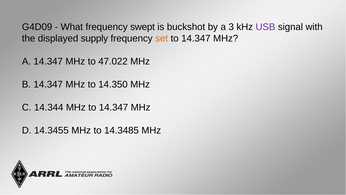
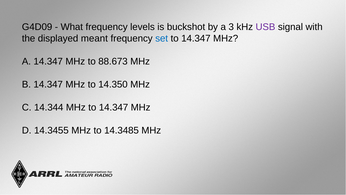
swept: swept -> levels
supply: supply -> meant
set colour: orange -> blue
47.022: 47.022 -> 88.673
